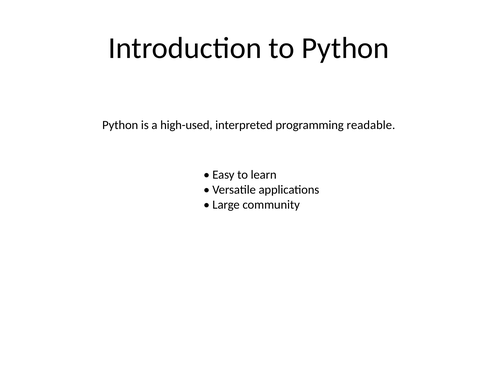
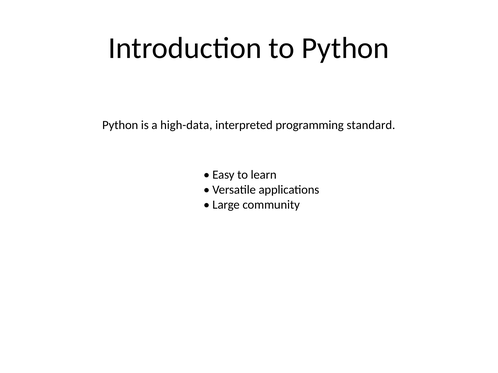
high-used: high-used -> high-data
readable: readable -> standard
